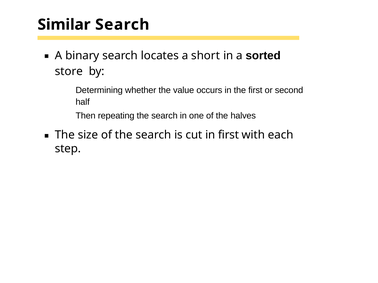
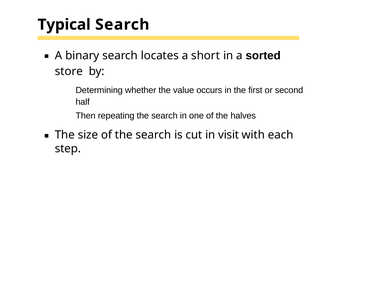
Similar: Similar -> Typical
in first: first -> visit
